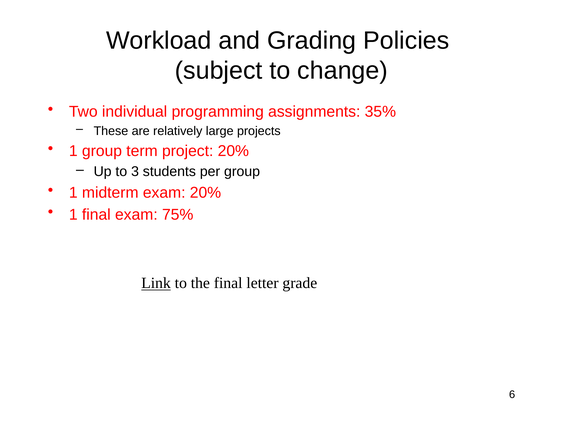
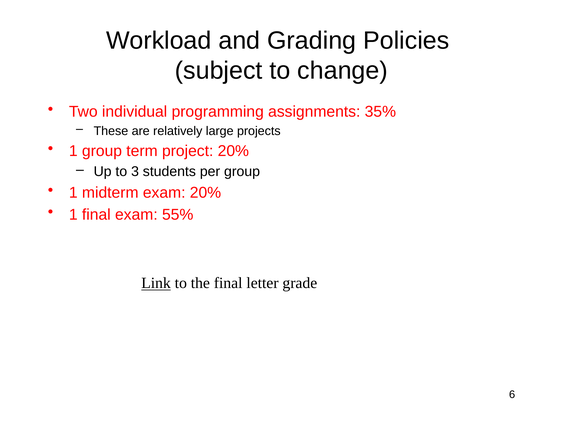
75%: 75% -> 55%
